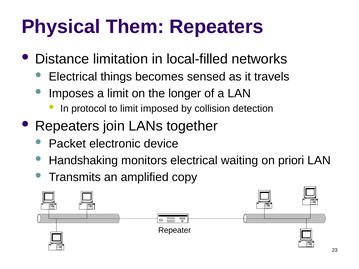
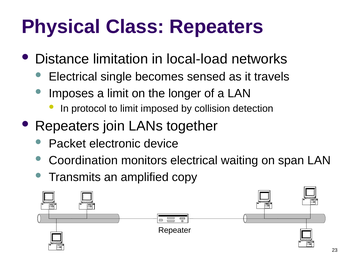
Them: Them -> Class
local-filled: local-filled -> local-load
things: things -> single
Handshaking: Handshaking -> Coordination
priori: priori -> span
